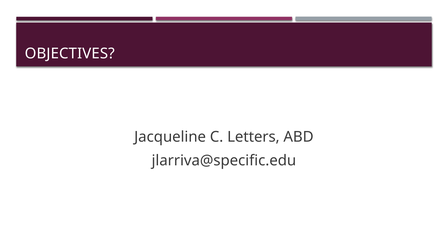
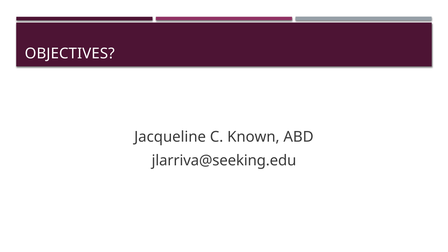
Letters: Letters -> Known
jlarriva@specific.edu: jlarriva@specific.edu -> jlarriva@seeking.edu
